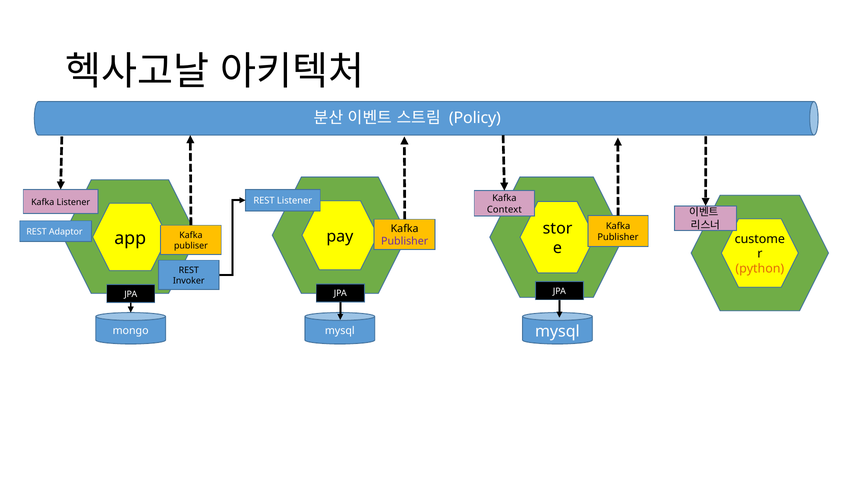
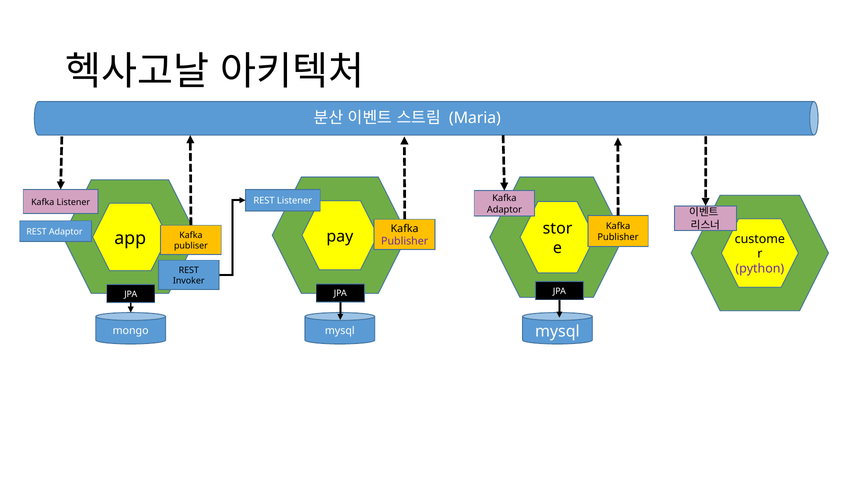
Policy: Policy -> Maria
Context at (504, 210): Context -> Adaptor
python colour: orange -> purple
